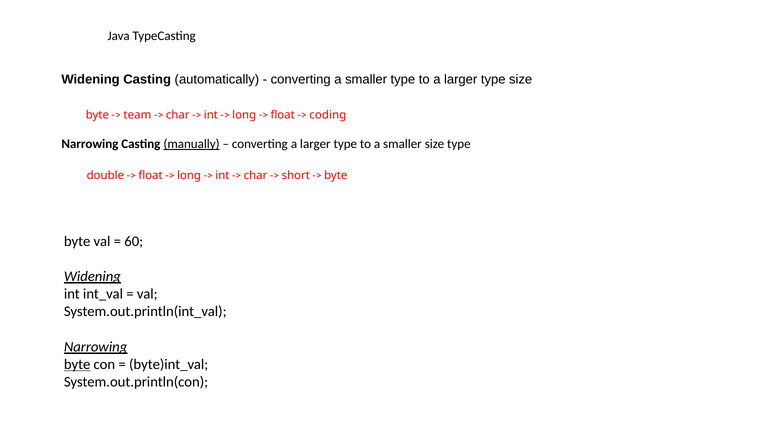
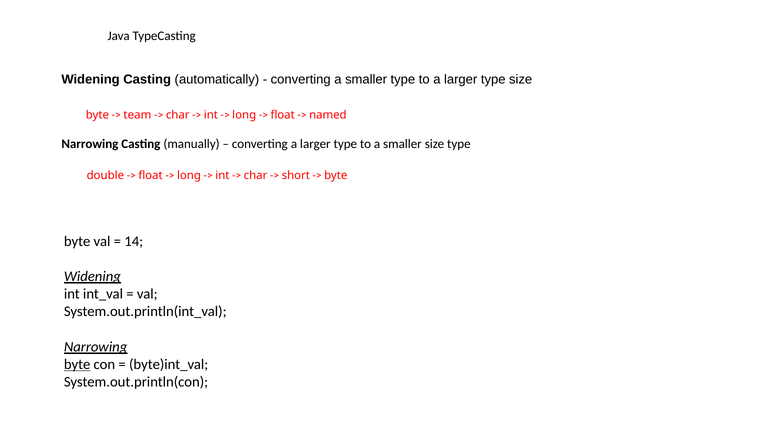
coding: coding -> named
manually underline: present -> none
60: 60 -> 14
